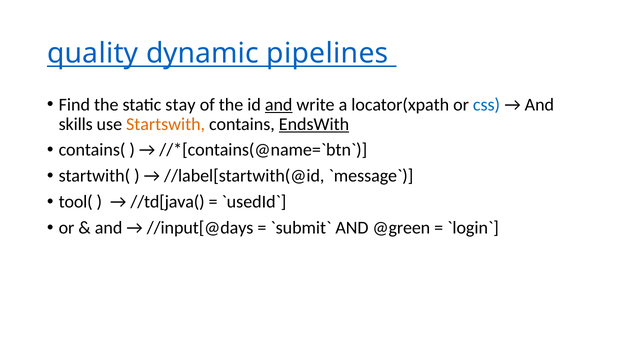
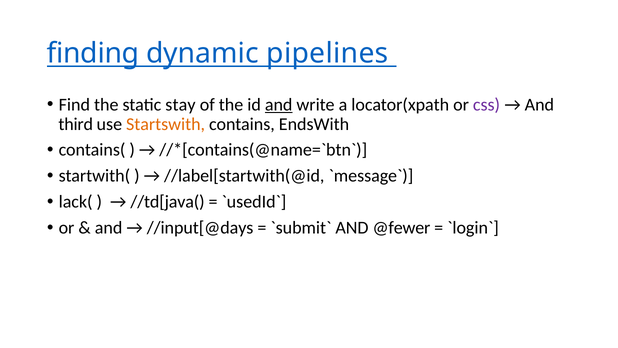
quality: quality -> finding
css colour: blue -> purple
skills: skills -> third
EndsWith underline: present -> none
tool(: tool( -> lack(
@green: @green -> @fewer
